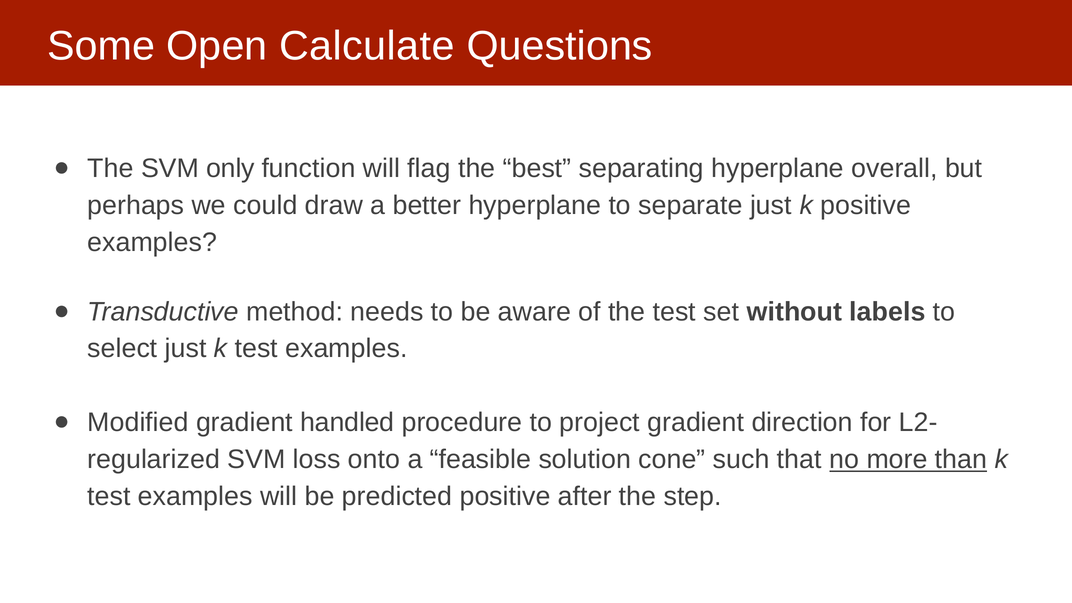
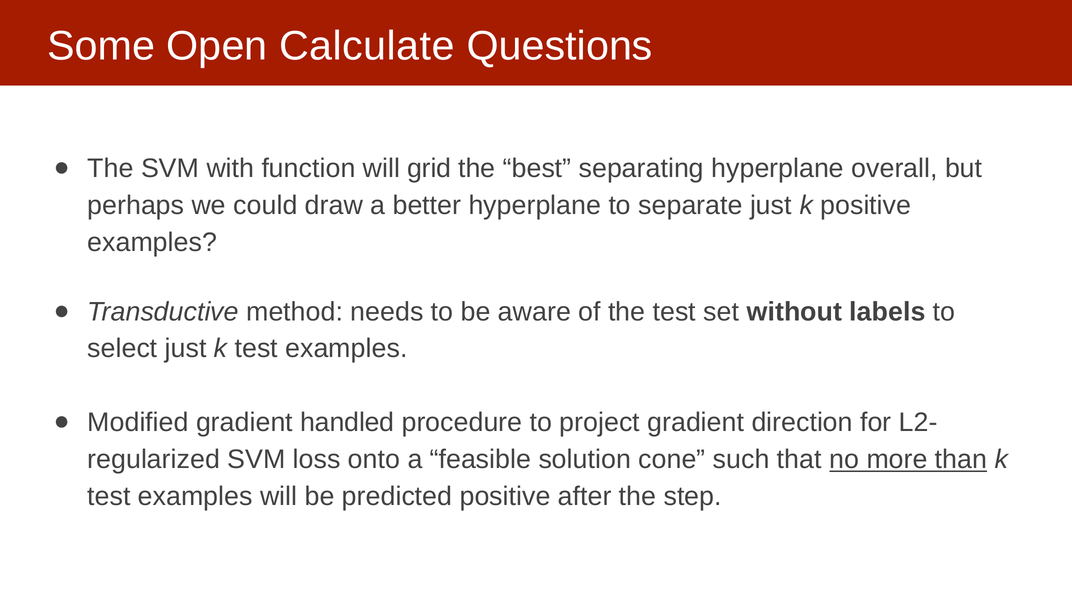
only: only -> with
flag: flag -> grid
